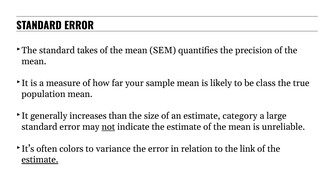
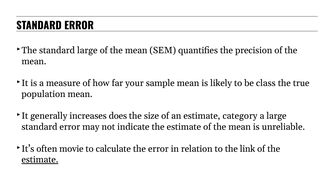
standard takes: takes -> large
than: than -> does
not underline: present -> none
colors: colors -> movie
variance: variance -> calculate
